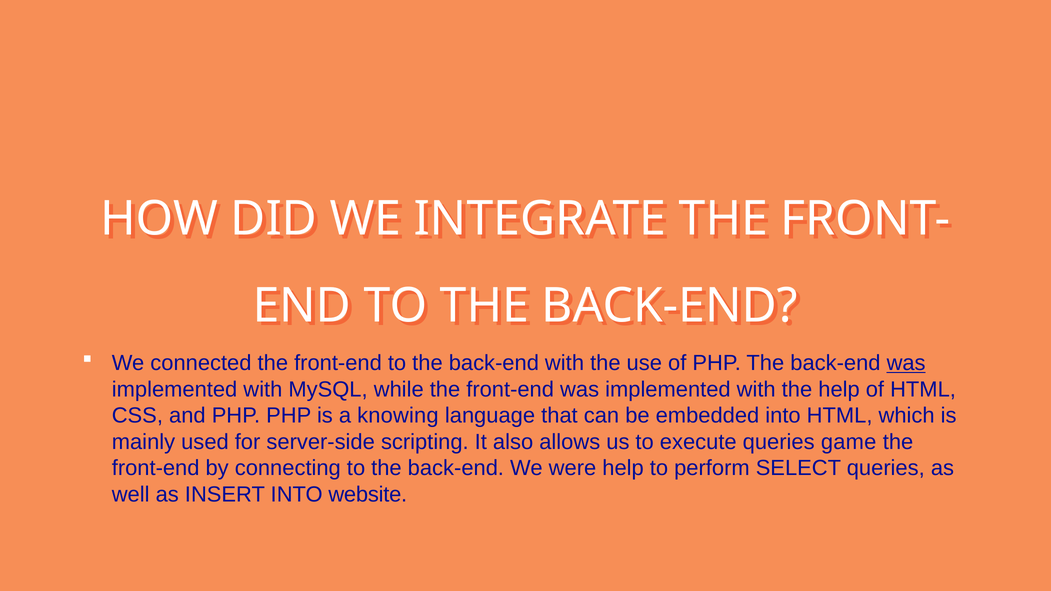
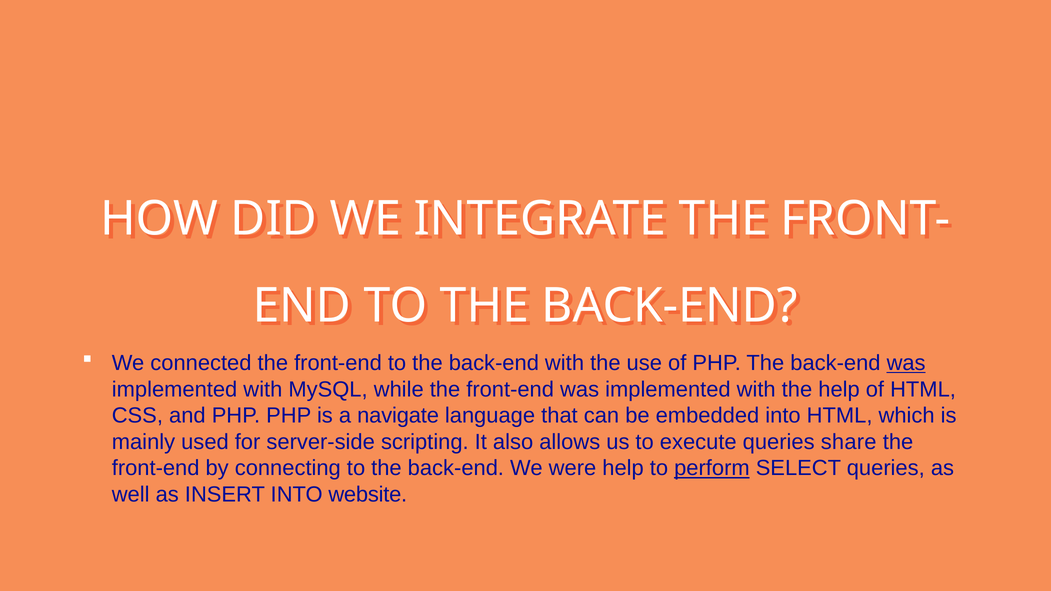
knowing: knowing -> navigate
game: game -> share
perform underline: none -> present
